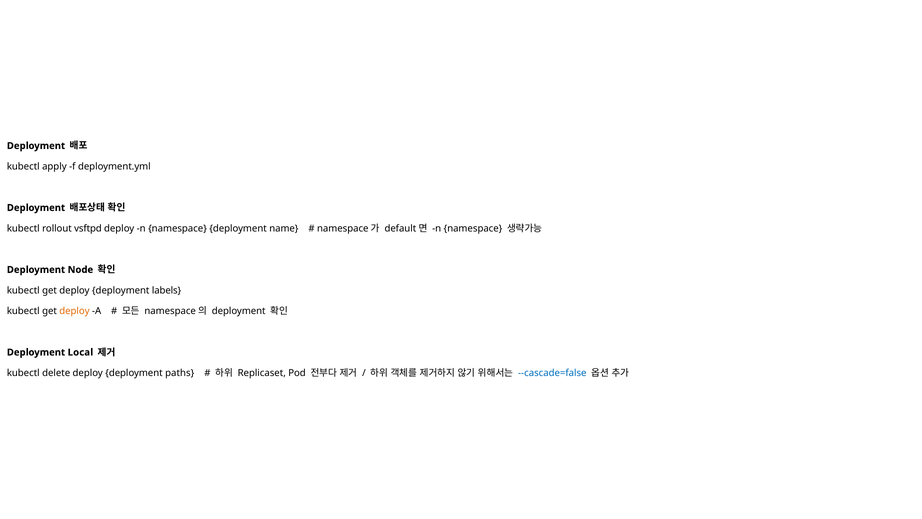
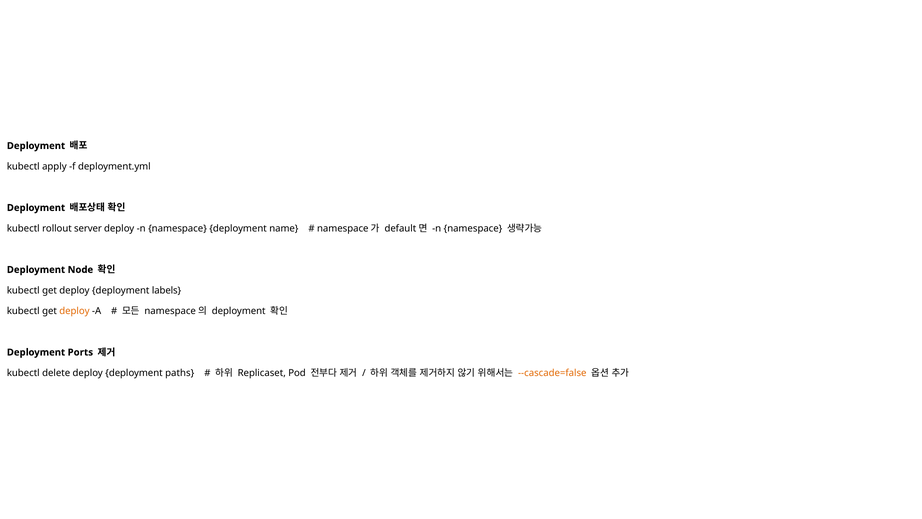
vsftpd: vsftpd -> server
Local: Local -> Ports
--cascade=false colour: blue -> orange
